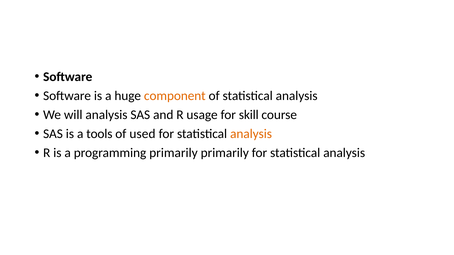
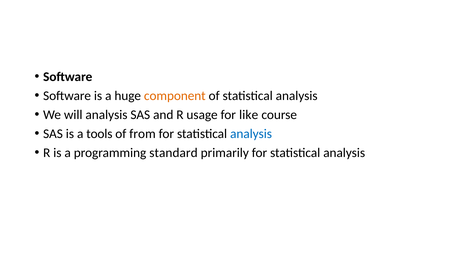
skill: skill -> like
used: used -> from
analysis at (251, 134) colour: orange -> blue
programming primarily: primarily -> standard
